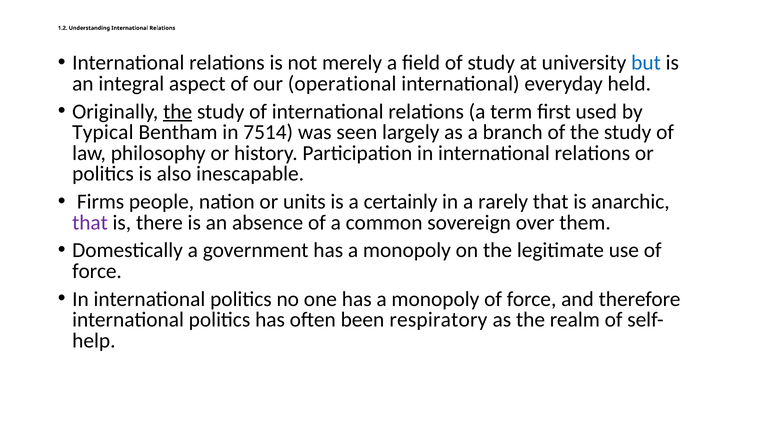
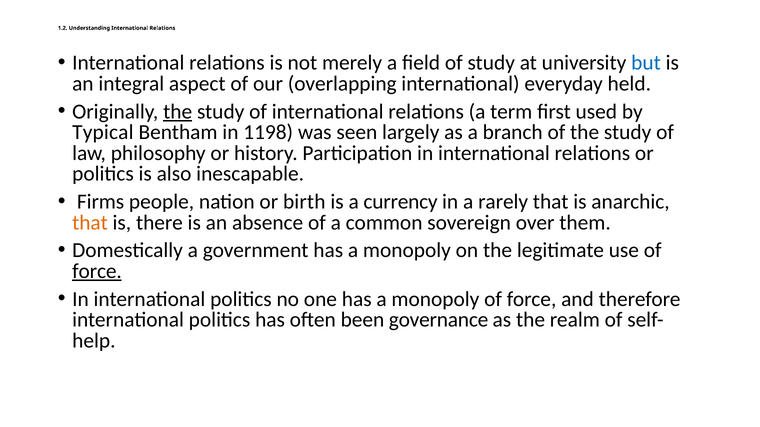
operational: operational -> overlapping
7514: 7514 -> 1198
units: units -> birth
certainly: certainly -> currency
that at (90, 223) colour: purple -> orange
force at (97, 271) underline: none -> present
respiratory: respiratory -> governance
